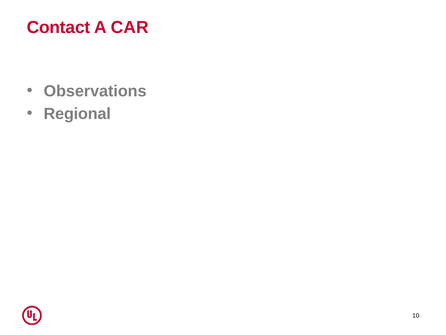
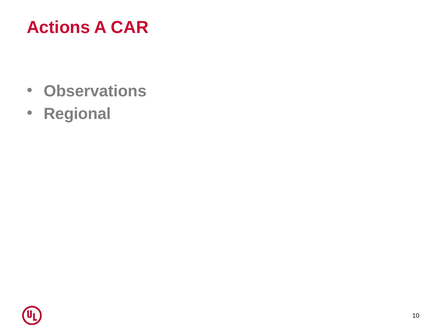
Contact: Contact -> Actions
